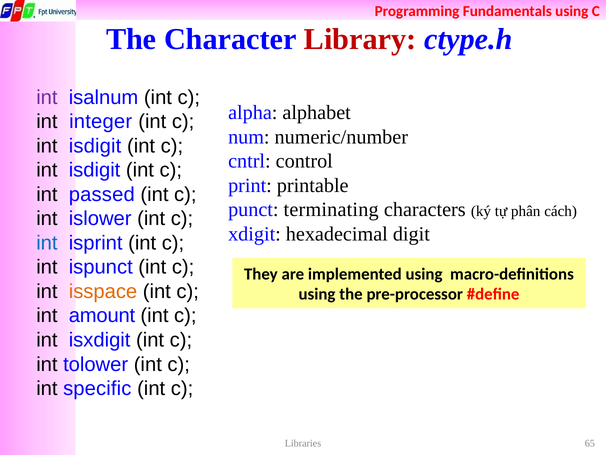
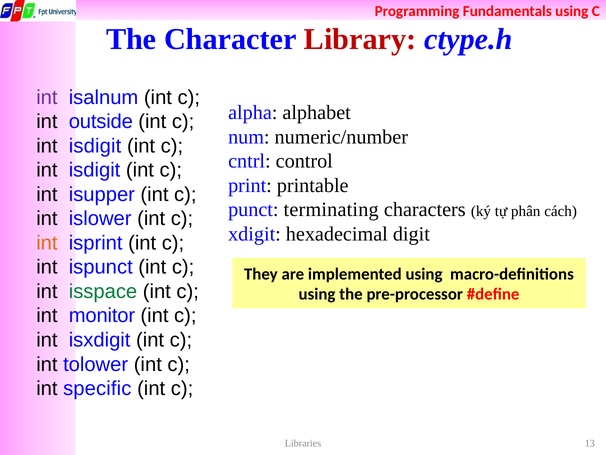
integer: integer -> outside
passed: passed -> isupper
int at (47, 243) colour: blue -> orange
isspace colour: orange -> green
amount: amount -> monitor
65: 65 -> 13
